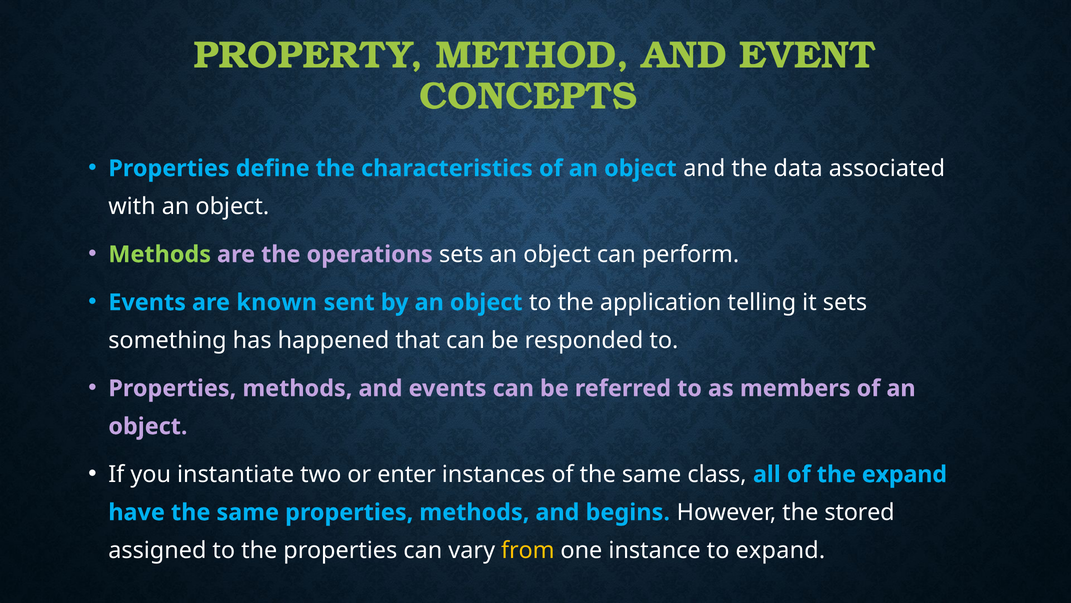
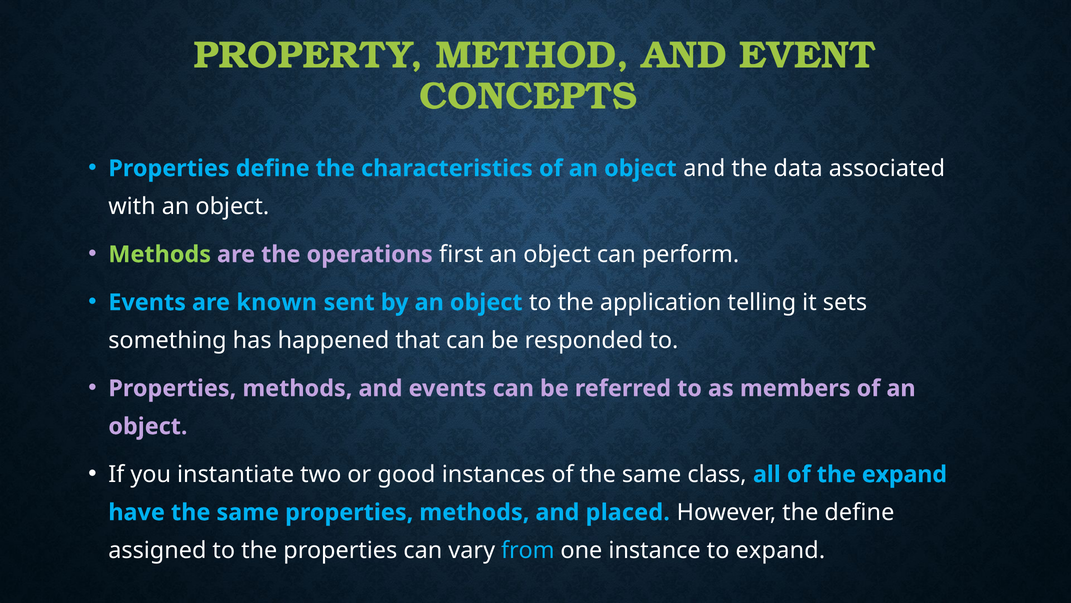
operations sets: sets -> first
enter: enter -> good
begins: begins -> placed
the stored: stored -> define
from colour: yellow -> light blue
